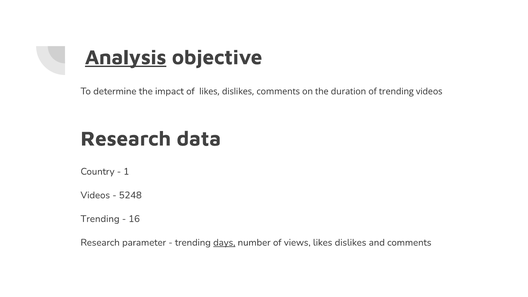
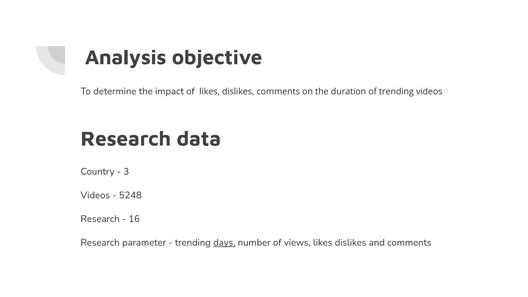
Analysis underline: present -> none
1: 1 -> 3
Trending at (100, 219): Trending -> Research
